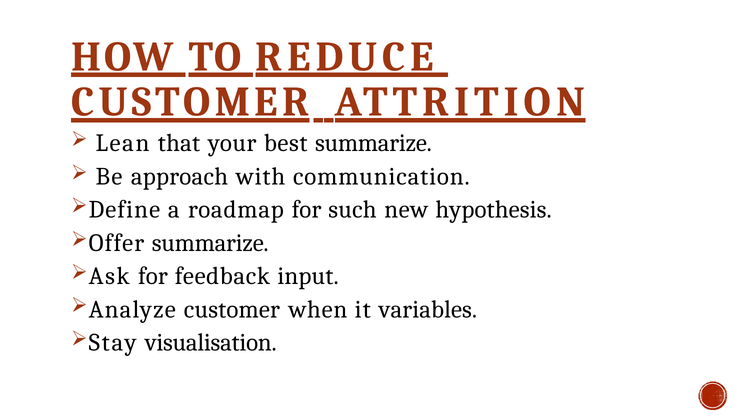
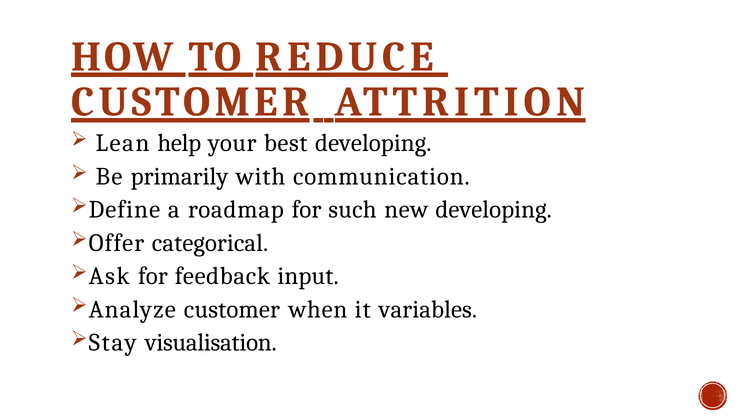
that: that -> help
best summarize: summarize -> developing
approach: approach -> primarily
new hypothesis: hypothesis -> developing
summarize at (210, 243): summarize -> categorical
